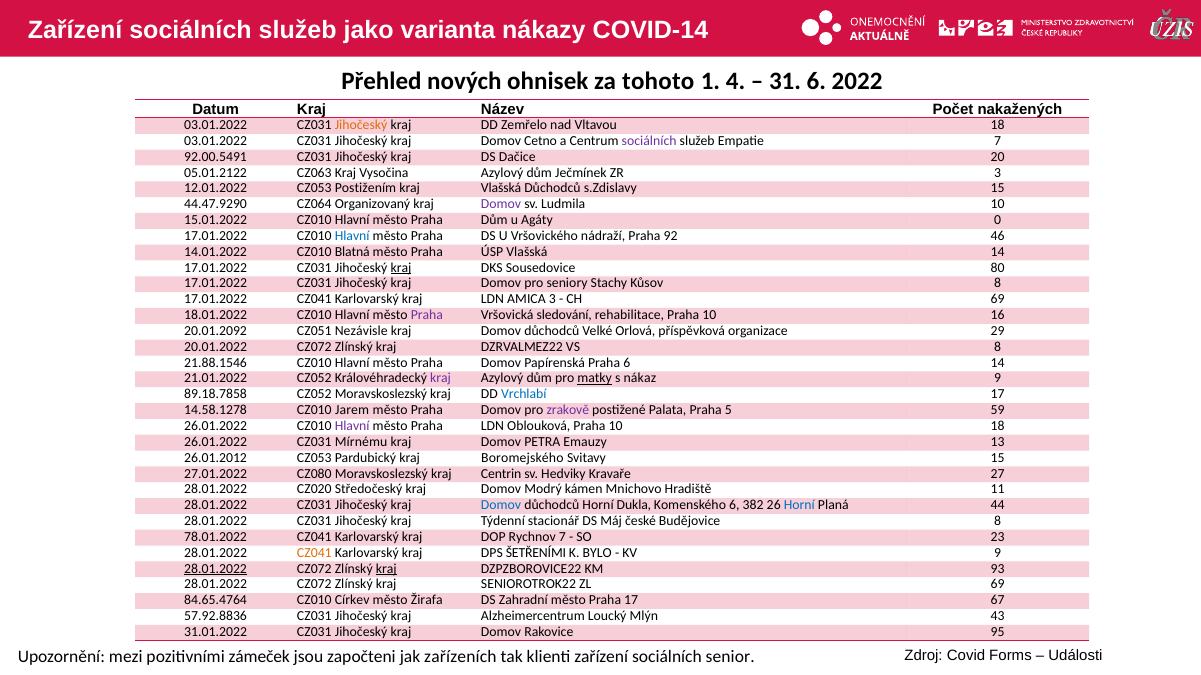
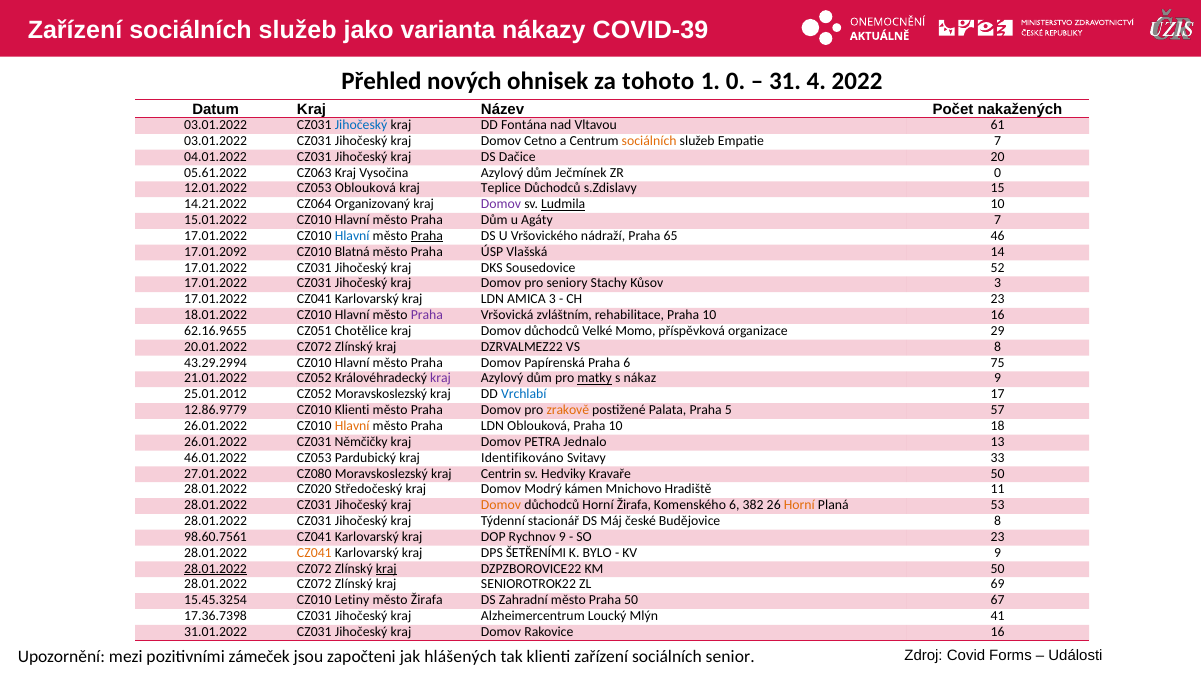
COVID-14: COVID-14 -> COVID-39
1 4: 4 -> 0
31 6: 6 -> 4
Jihočeský at (361, 125) colour: orange -> blue
Zemřelo: Zemřelo -> Fontána
Vltavou 18: 18 -> 61
sociálních at (649, 141) colour: purple -> orange
92.00.5491: 92.00.5491 -> 04.01.2022
05.01.2122: 05.01.2122 -> 05.61.2022
ZR 3: 3 -> 0
CZ053 Postižením: Postižením -> Oblouková
kraj Vlašská: Vlašská -> Teplice
44.47.9290: 44.47.9290 -> 14.21.2022
Ludmila underline: none -> present
Agáty 0: 0 -> 7
Praha at (427, 236) underline: none -> present
92: 92 -> 65
14.01.2022: 14.01.2022 -> 17.01.2092
kraj at (401, 268) underline: present -> none
80: 80 -> 52
Kůsov 8: 8 -> 3
CH 69: 69 -> 23
sledování: sledování -> zvláštním
20.01.2092: 20.01.2092 -> 62.16.9655
Nezávisle: Nezávisle -> Chotělice
Orlová: Orlová -> Momo
21.88.1546: 21.88.1546 -> 43.29.2994
6 14: 14 -> 75
89.18.7858: 89.18.7858 -> 25.01.2012
14.58.1278: 14.58.1278 -> 12.86.9779
CZ010 Jarem: Jarem -> Klienti
zrakově colour: purple -> orange
59: 59 -> 57
Hlavní at (352, 426) colour: purple -> orange
Mírnému: Mírnému -> Němčičky
Emauzy: Emauzy -> Jednalo
26.01.2012: 26.01.2012 -> 46.01.2022
Boromejského: Boromejského -> Identifikováno
Svitavy 15: 15 -> 33
Kravaře 27: 27 -> 50
Domov at (501, 506) colour: blue -> orange
Horní Dukla: Dukla -> Žirafa
Horní at (799, 506) colour: blue -> orange
44: 44 -> 53
78.01.2022: 78.01.2022 -> 98.60.7561
Rychnov 7: 7 -> 9
KM 93: 93 -> 50
84.65.4764: 84.65.4764 -> 15.45.3254
Církev: Církev -> Letiny
Praha 17: 17 -> 50
57.92.8836: 57.92.8836 -> 17.36.7398
43: 43 -> 41
Rakovice 95: 95 -> 16
zařízeních: zařízeních -> hlášených
